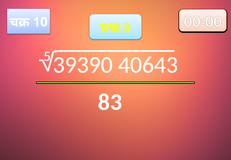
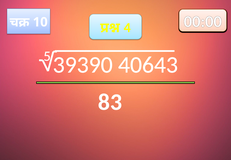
8: 8 -> 4
